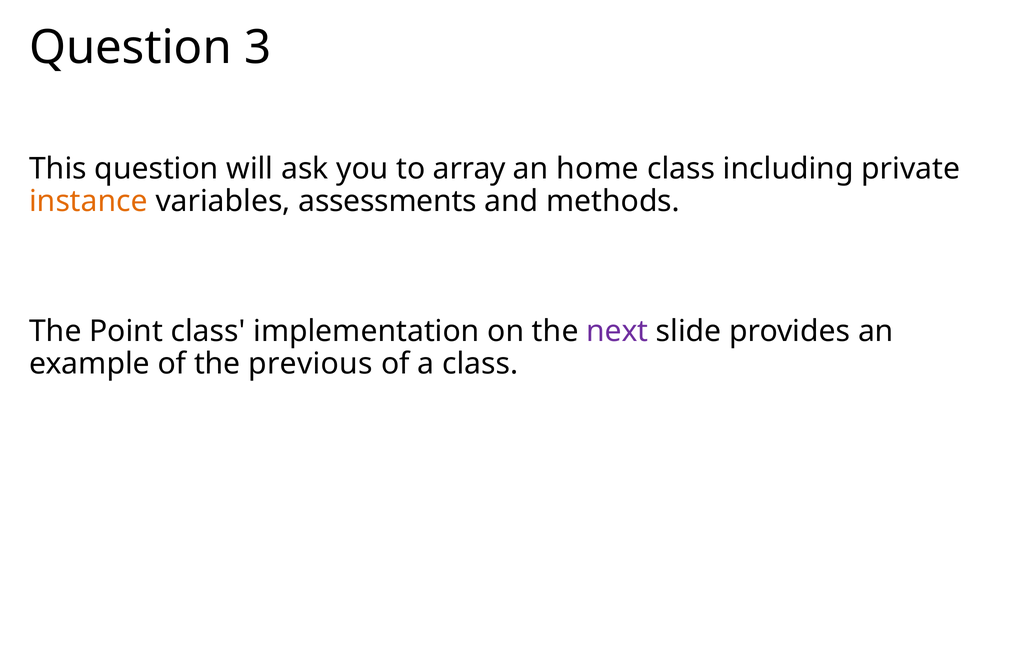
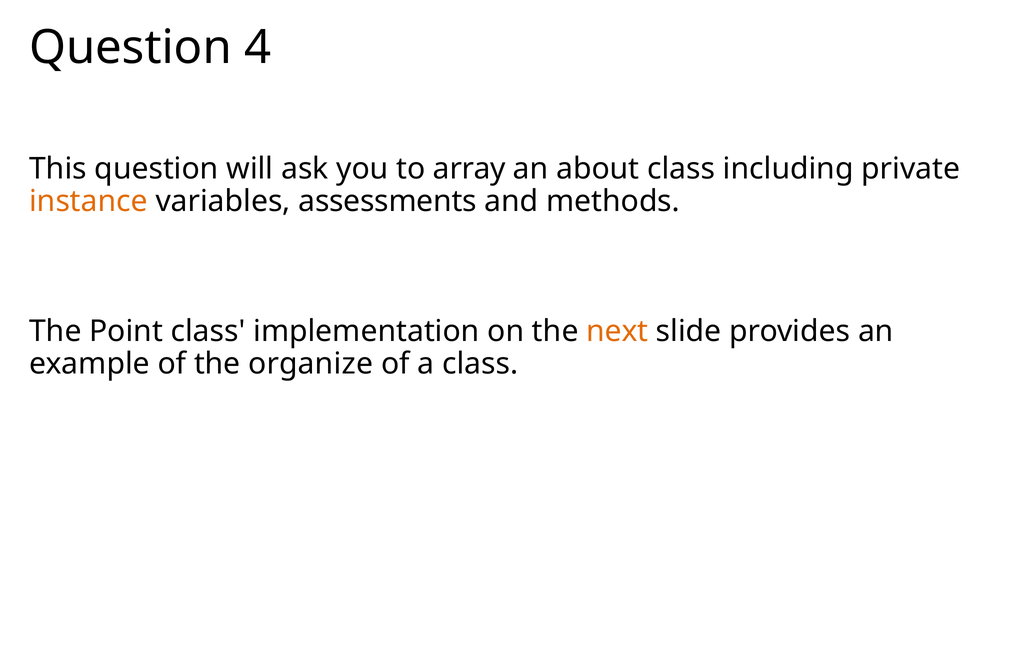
3: 3 -> 4
home: home -> about
next colour: purple -> orange
previous: previous -> organize
